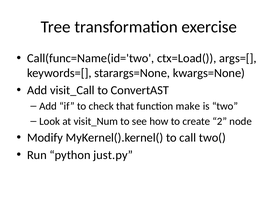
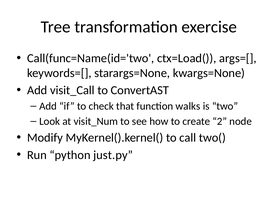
make: make -> walks
